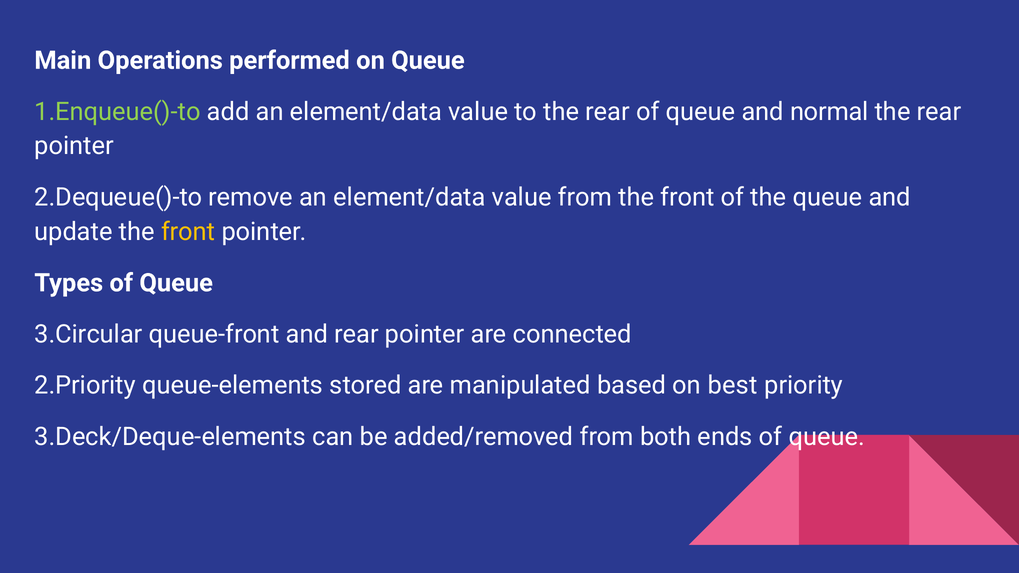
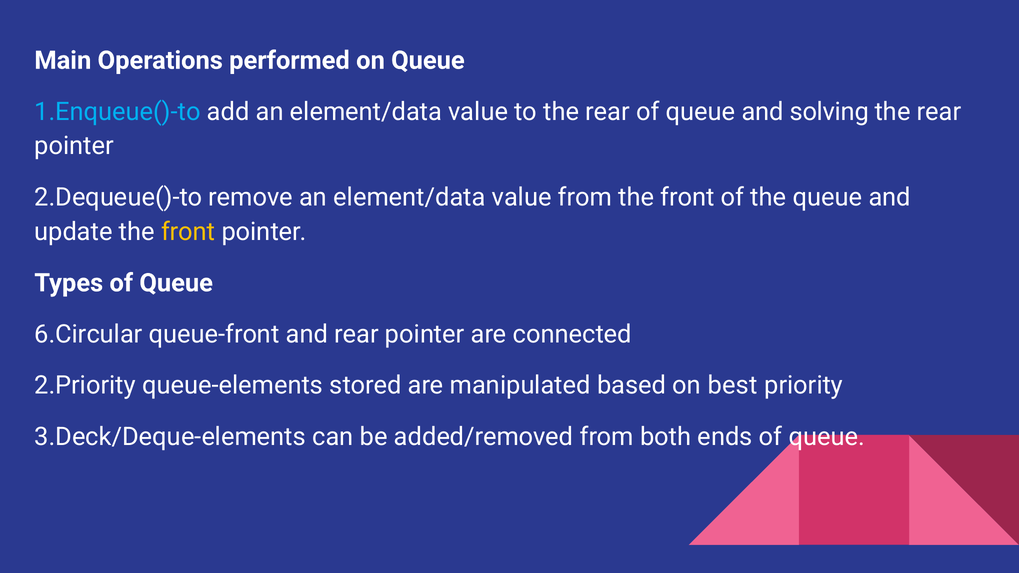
1.Enqueue()-to colour: light green -> light blue
normal: normal -> solving
3.Circular: 3.Circular -> 6.Circular
